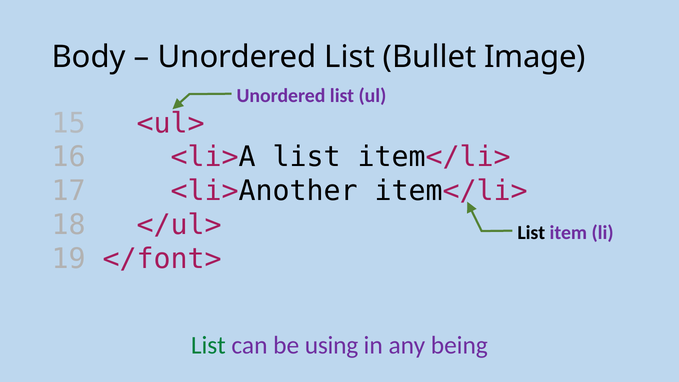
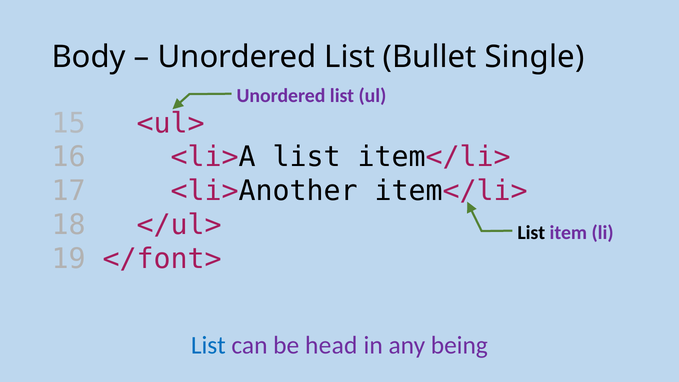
Image: Image -> Single
List at (208, 345) colour: green -> blue
using: using -> head
